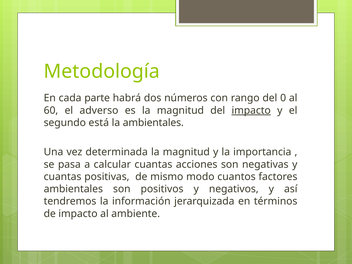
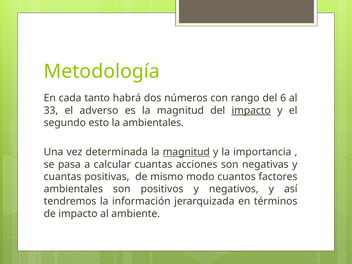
parte: parte -> tanto
0: 0 -> 6
60: 60 -> 33
está: está -> esto
magnitud at (186, 152) underline: none -> present
